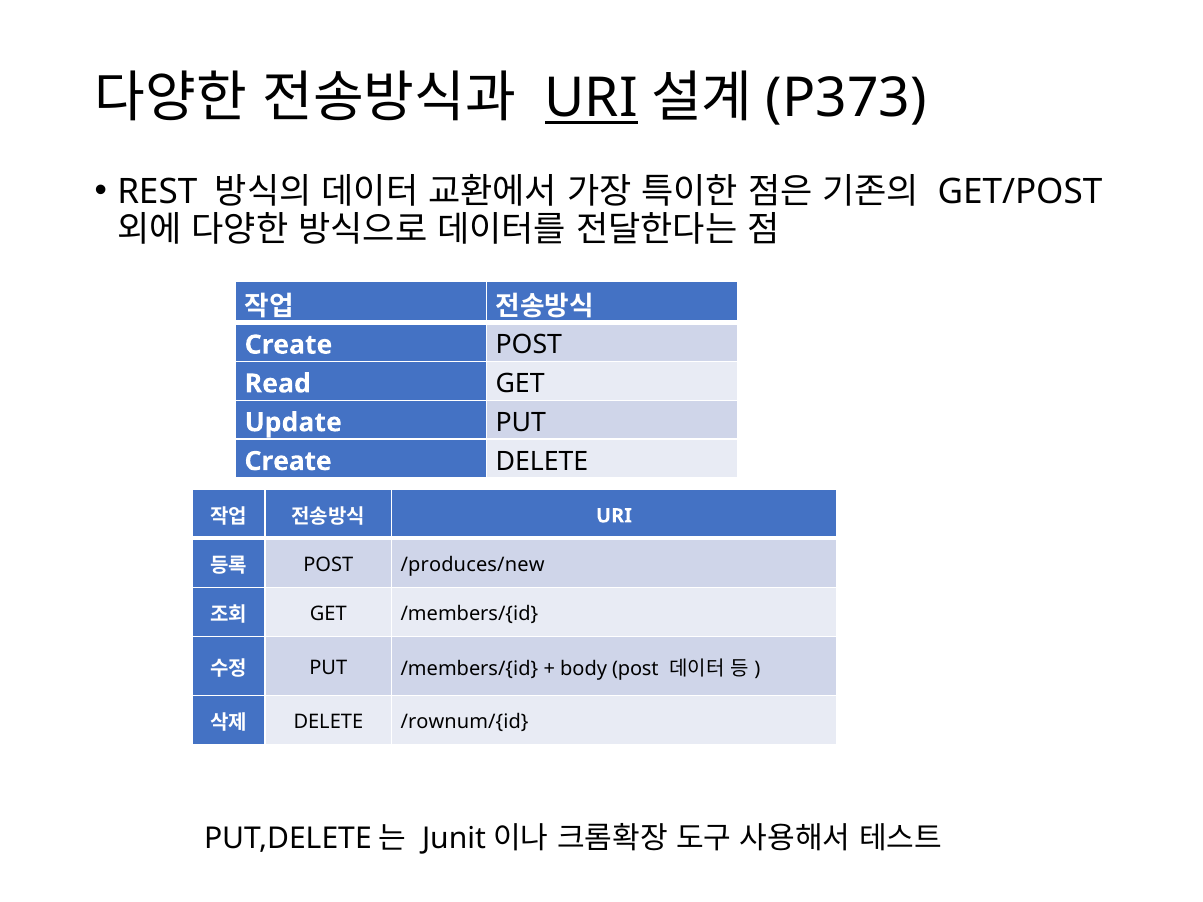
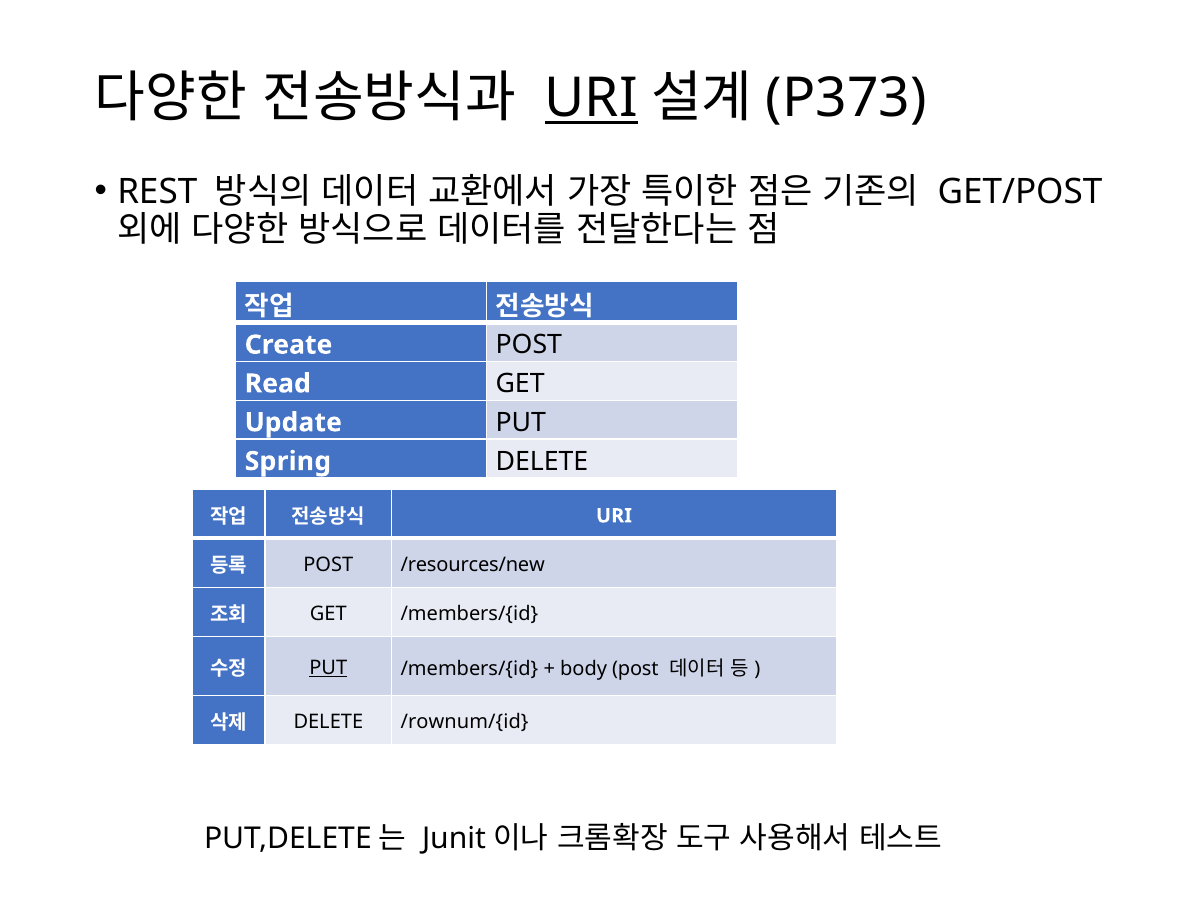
Create at (288, 461): Create -> Spring
/produces/new: /produces/new -> /resources/new
PUT at (328, 668) underline: none -> present
